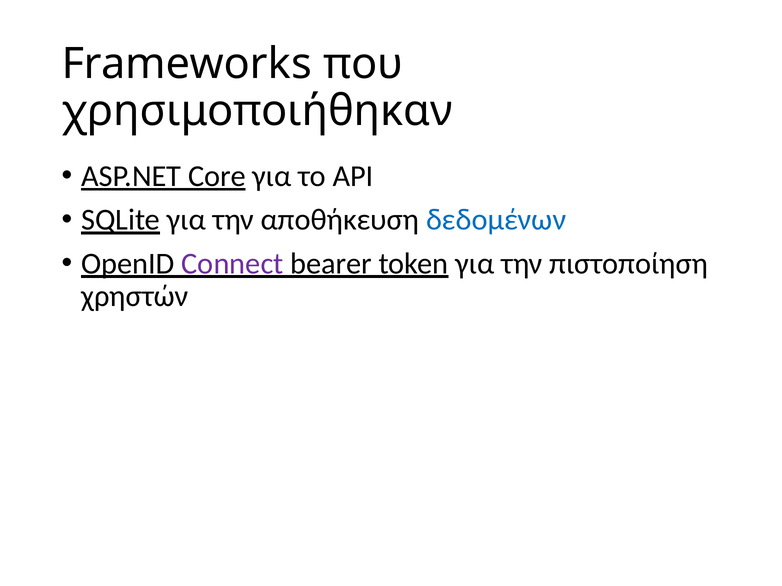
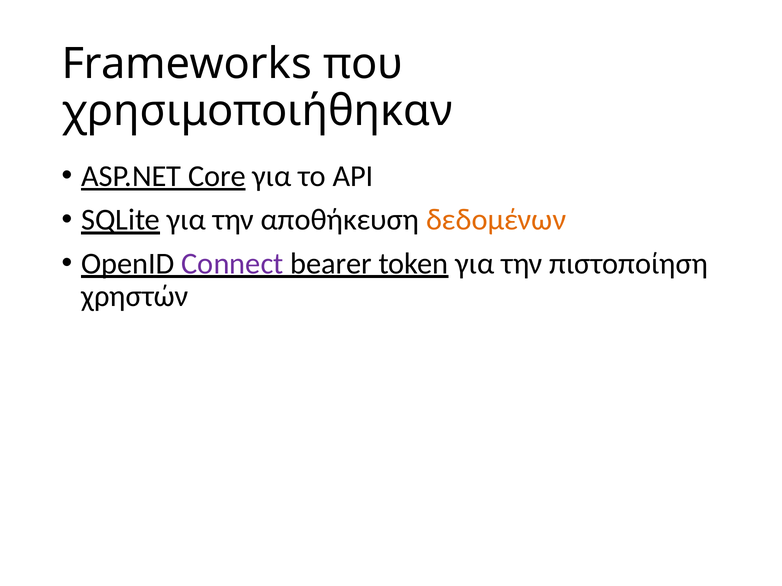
δεδομένων colour: blue -> orange
